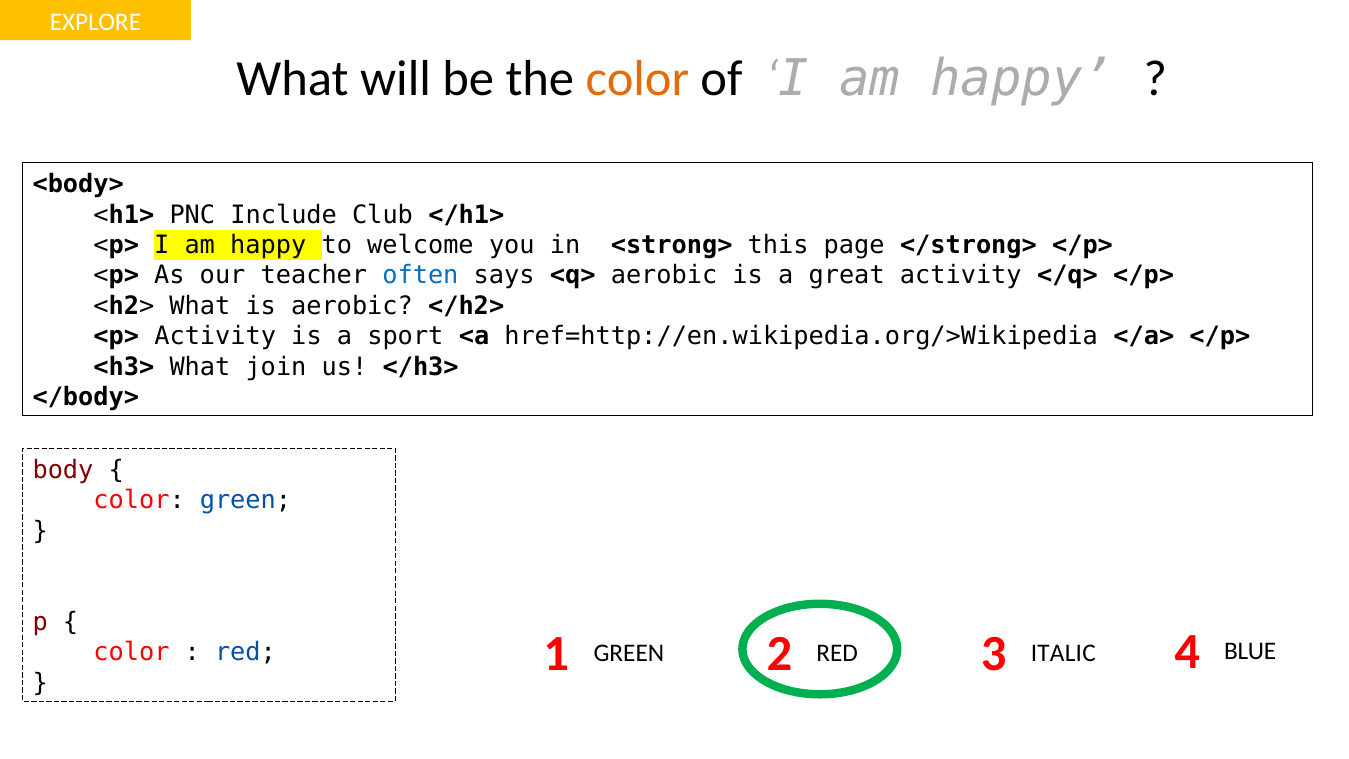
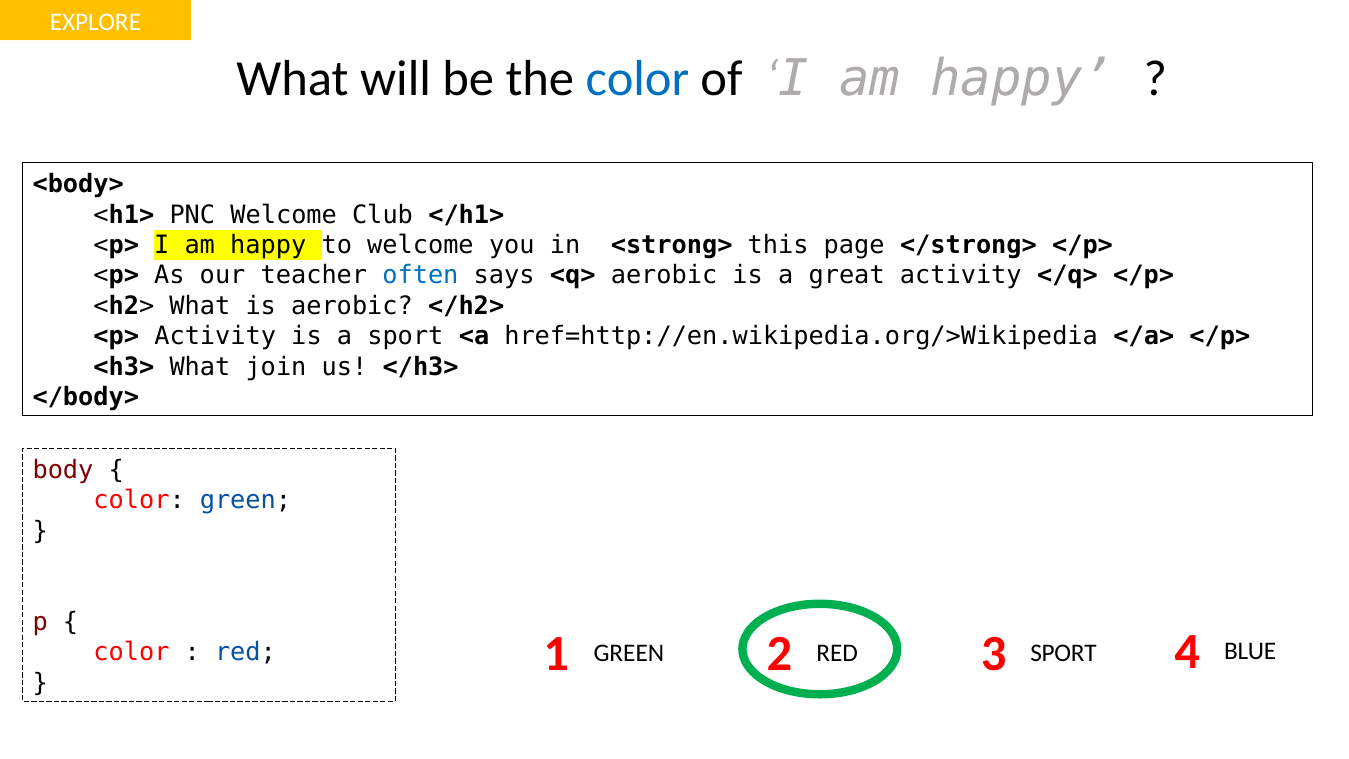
color at (637, 79) colour: orange -> blue
PNC Include: Include -> Welcome
3 ITALIC: ITALIC -> SPORT
